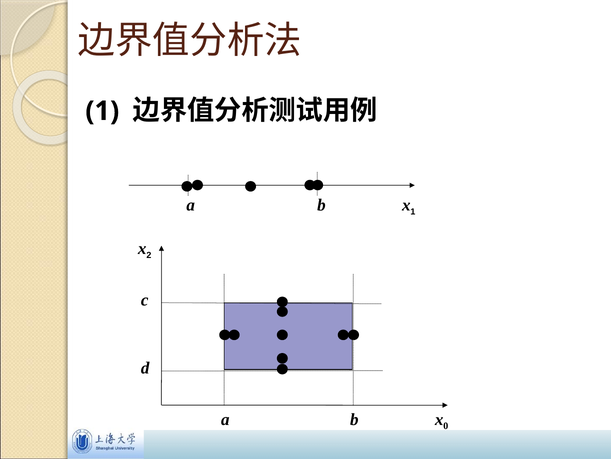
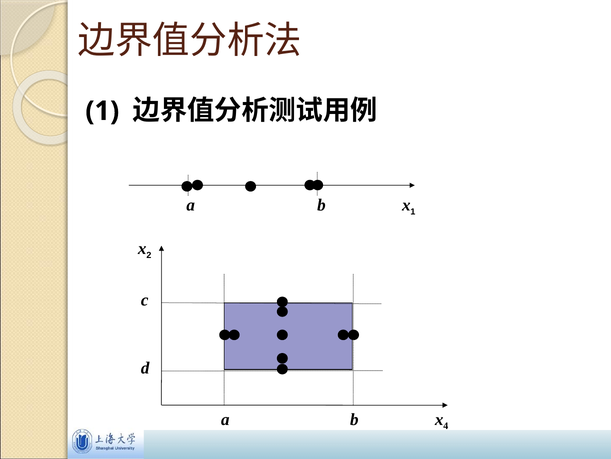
0: 0 -> 4
